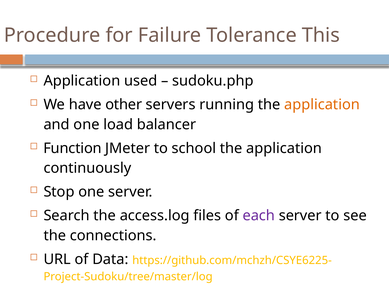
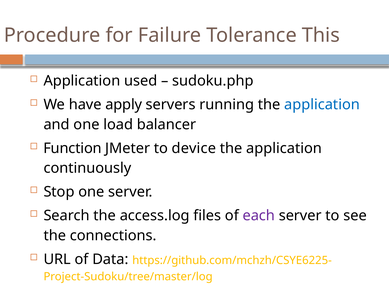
other: other -> apply
application at (322, 104) colour: orange -> blue
school: school -> device
